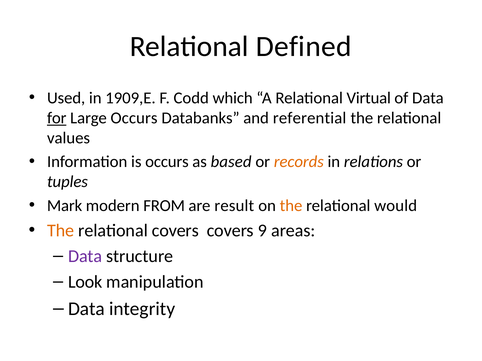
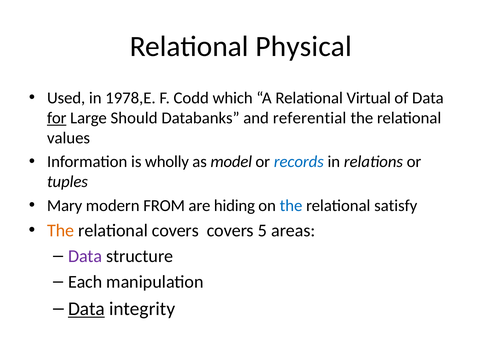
Defined: Defined -> Physical
1909,E: 1909,E -> 1978,E
Large Occurs: Occurs -> Should
is occurs: occurs -> wholly
based: based -> model
records colour: orange -> blue
Mark: Mark -> Mary
result: result -> hiding
the at (291, 206) colour: orange -> blue
would: would -> satisfy
9: 9 -> 5
Look: Look -> Each
Data at (86, 309) underline: none -> present
